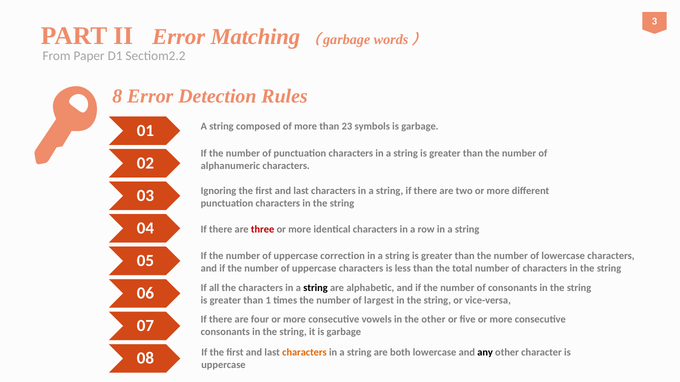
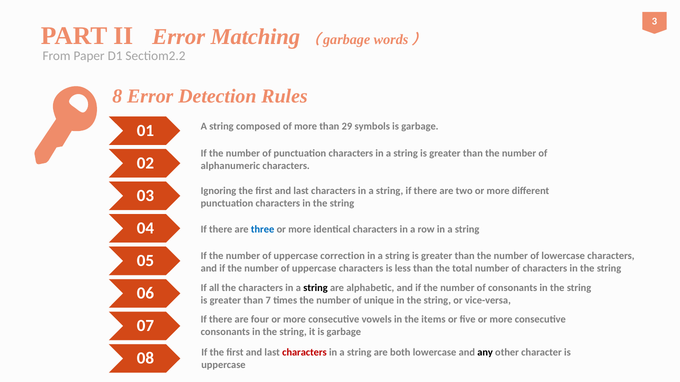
23: 23 -> 29
three colour: red -> blue
1: 1 -> 7
largest: largest -> unique
the other: other -> items
characters at (304, 353) colour: orange -> red
